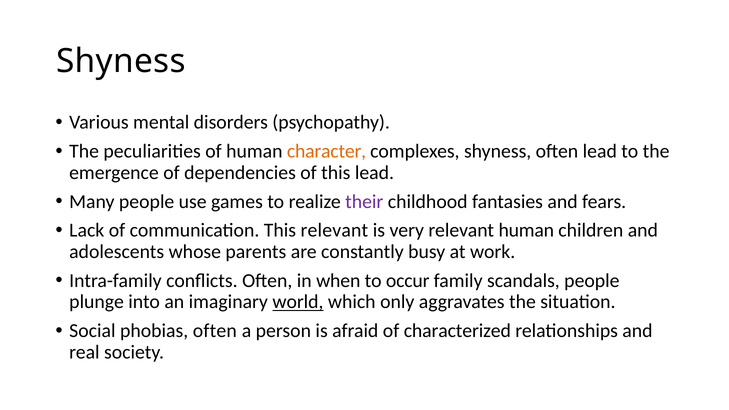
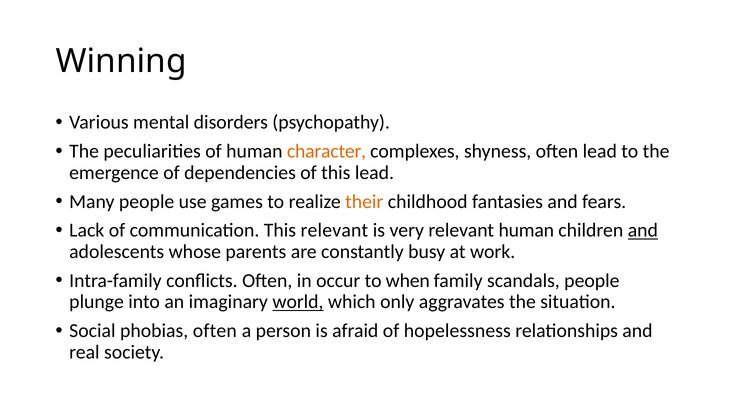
Shyness at (121, 61): Shyness -> Winning
their colour: purple -> orange
and at (643, 230) underline: none -> present
when: when -> occur
occur: occur -> when
characterized: characterized -> hopelessness
